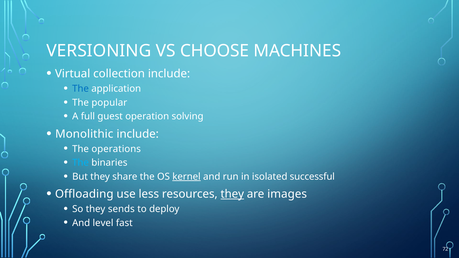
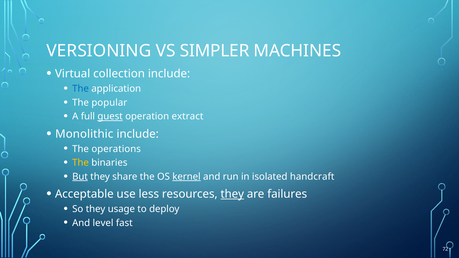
CHOOSE: CHOOSE -> SIMPLER
guest underline: none -> present
solving: solving -> extract
The at (81, 163) colour: light blue -> yellow
But underline: none -> present
successful: successful -> handcraft
Offloading: Offloading -> Acceptable
images: images -> failures
sends: sends -> usage
